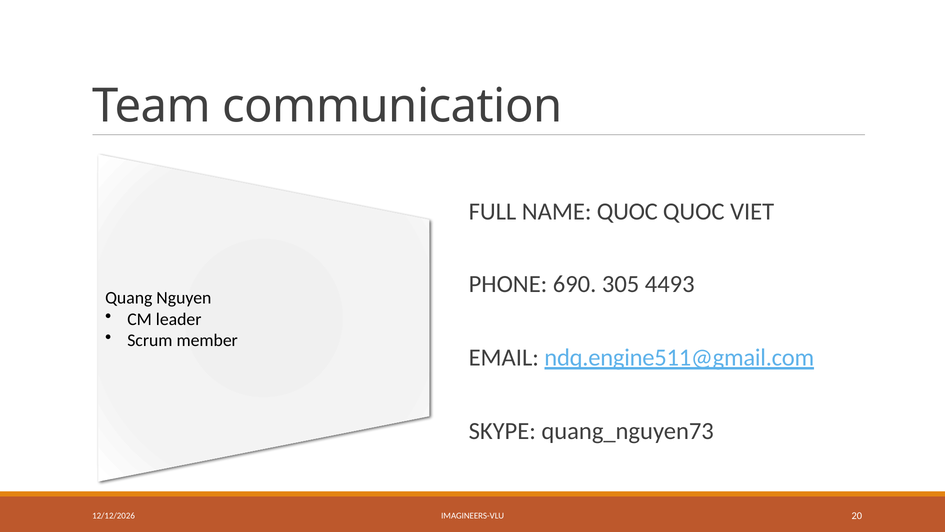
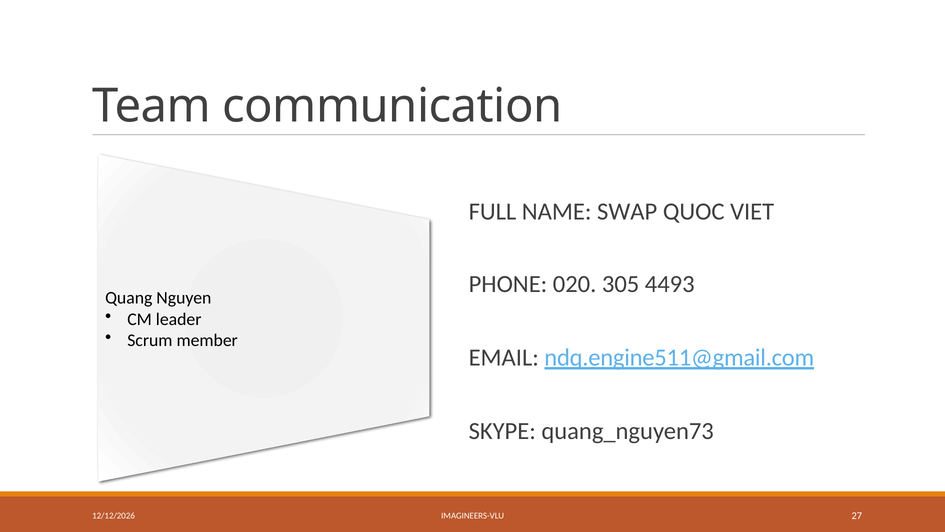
NAME QUOC: QUOC -> SWAP
690: 690 -> 020
20: 20 -> 27
